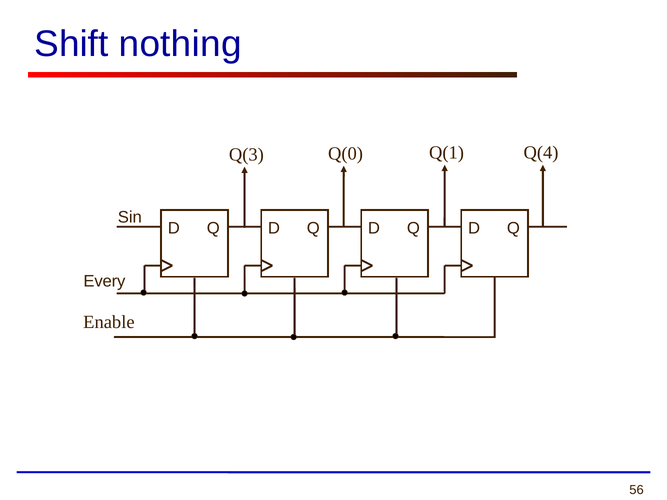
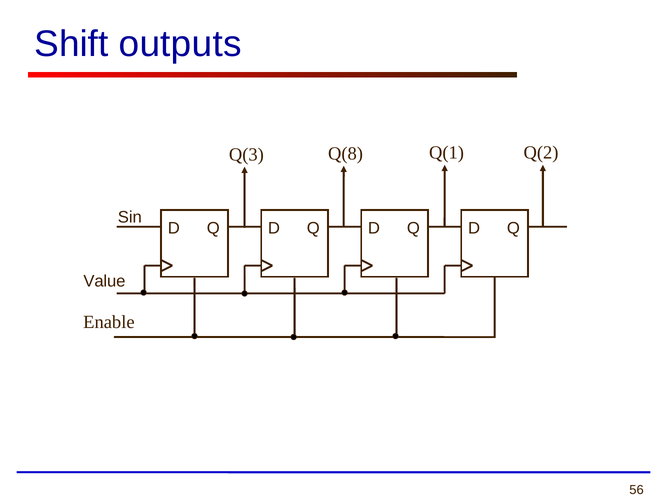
nothing: nothing -> outputs
Q(0: Q(0 -> Q(8
Q(4: Q(4 -> Q(2
Every: Every -> Value
